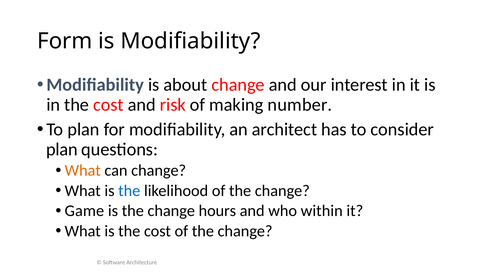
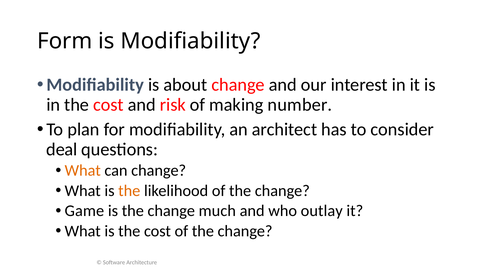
plan at (62, 149): plan -> deal
the at (129, 190) colour: blue -> orange
hours: hours -> much
within: within -> outlay
